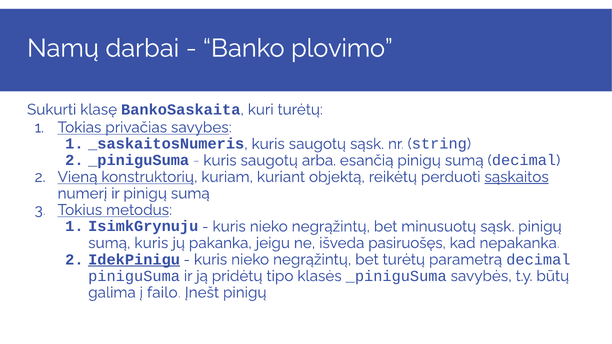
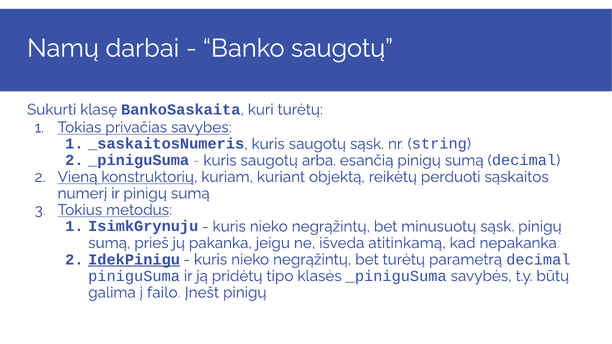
Banko plovimo: plovimo -> saugotų
sąskaitos underline: present -> none
sumą kuris: kuris -> prieš
pasiruošęs: pasiruošęs -> atitinkamą
